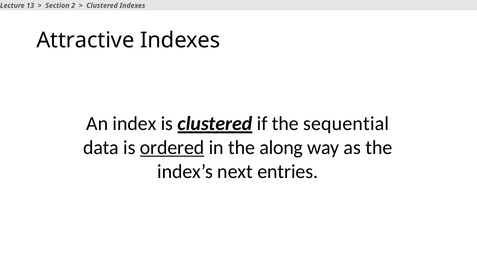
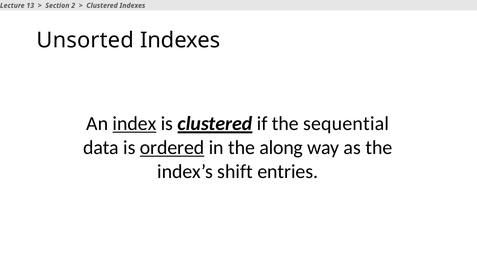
Attractive: Attractive -> Unsorted
index underline: none -> present
next: next -> shift
